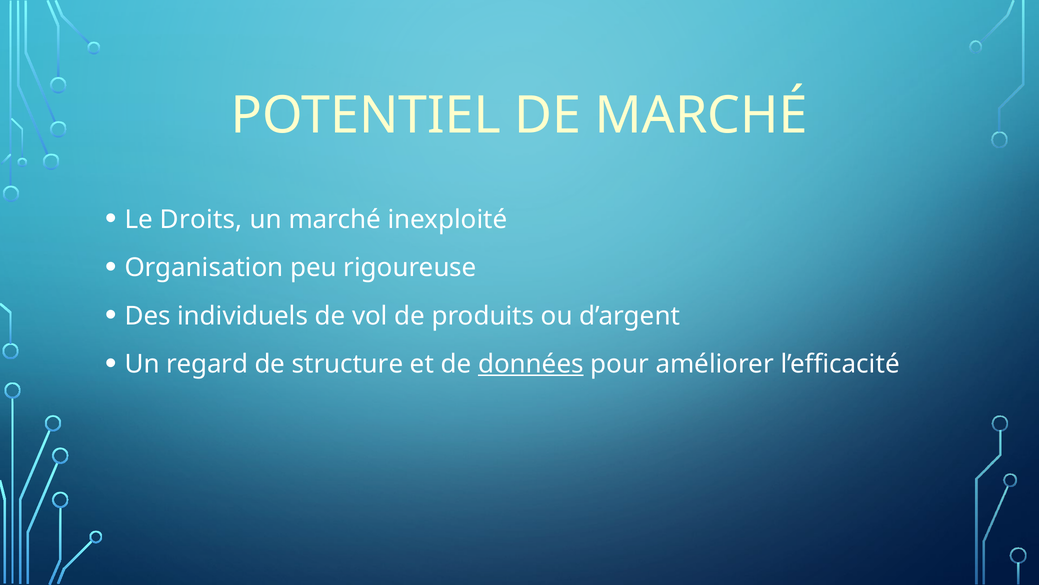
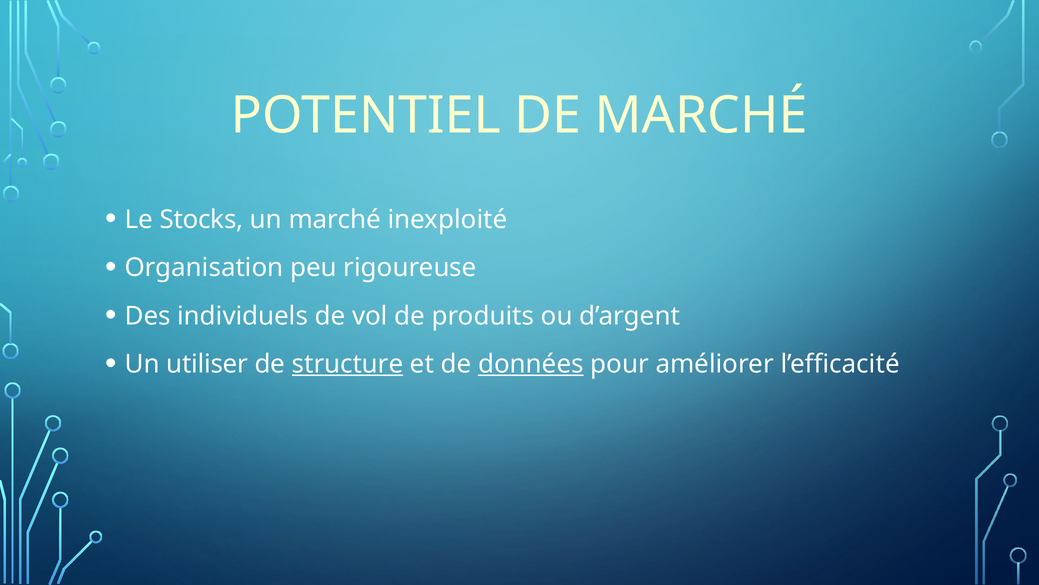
Droits: Droits -> Stocks
regard: regard -> utiliser
structure underline: none -> present
